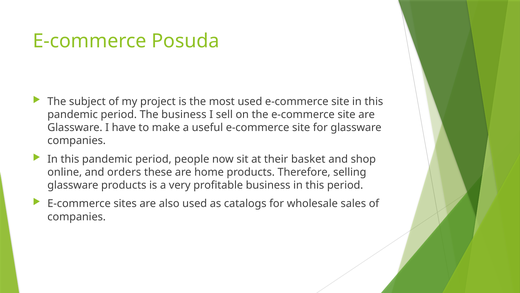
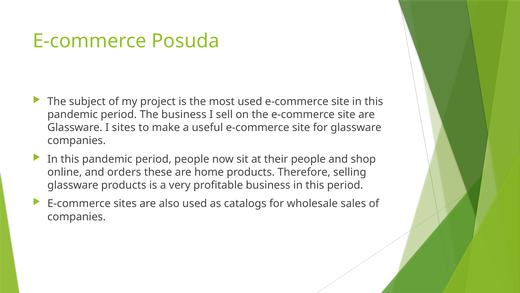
I have: have -> sites
their basket: basket -> people
